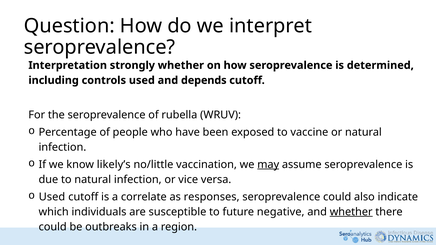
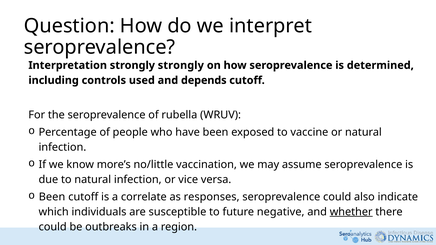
strongly whether: whether -> strongly
likely’s: likely’s -> more’s
may underline: present -> none
Used at (52, 197): Used -> Been
